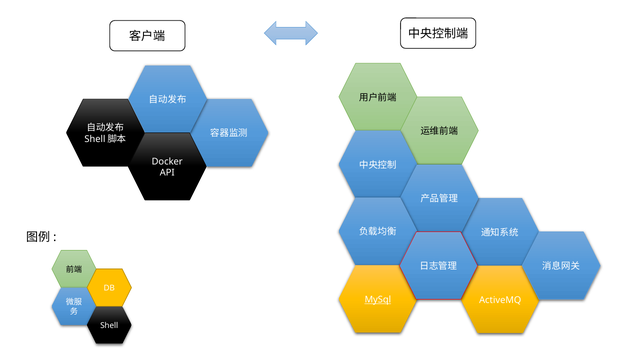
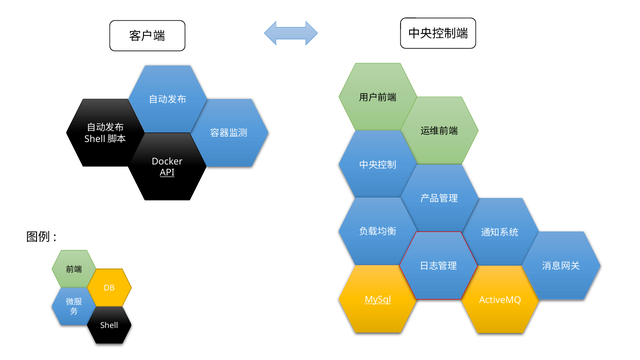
API underline: none -> present
